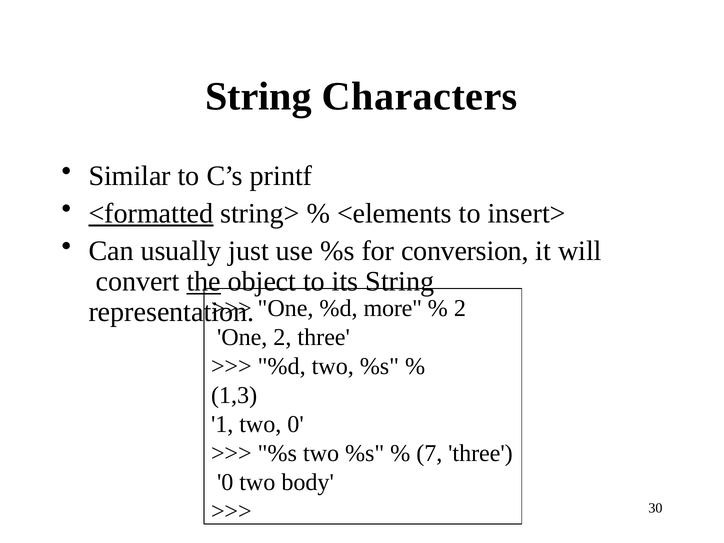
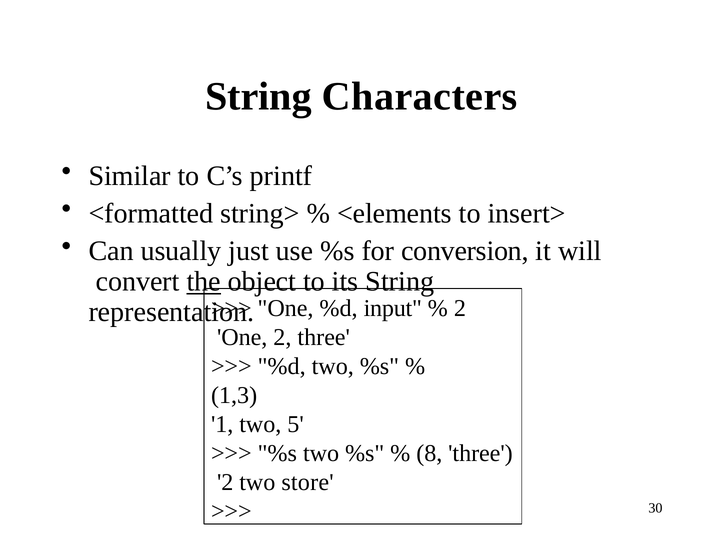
<formatted underline: present -> none
more: more -> input
two 0: 0 -> 5
7: 7 -> 8
0 at (225, 482): 0 -> 2
body: body -> store
